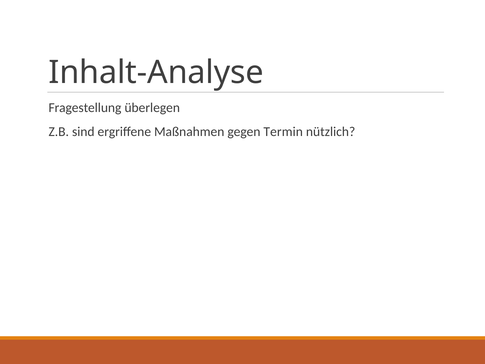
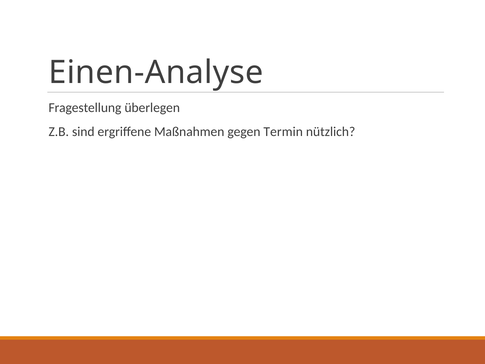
Inhalt-Analyse: Inhalt-Analyse -> Einen-Analyse
